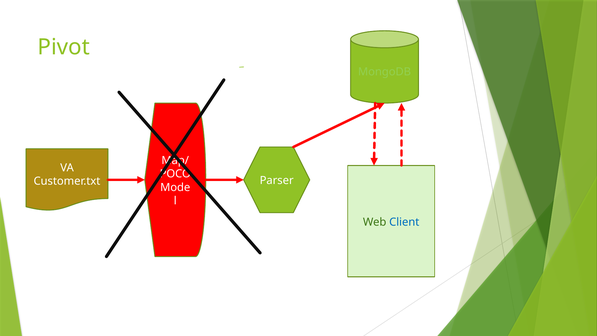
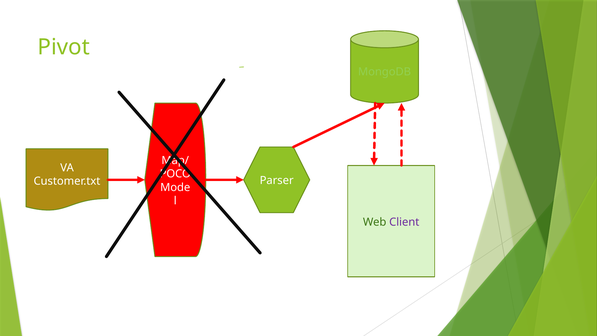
Client colour: blue -> purple
